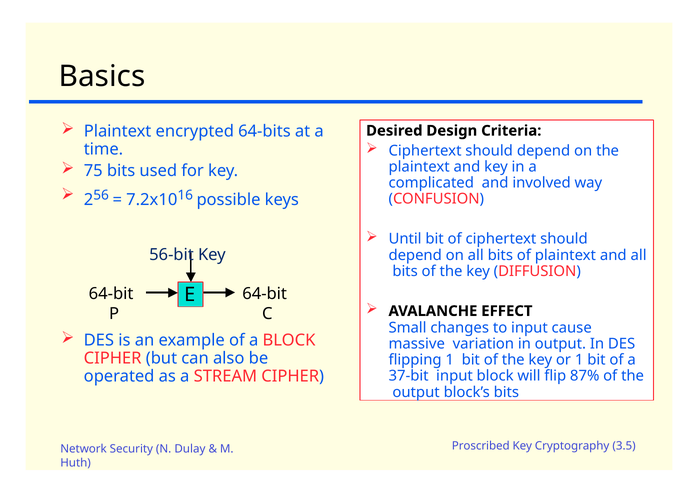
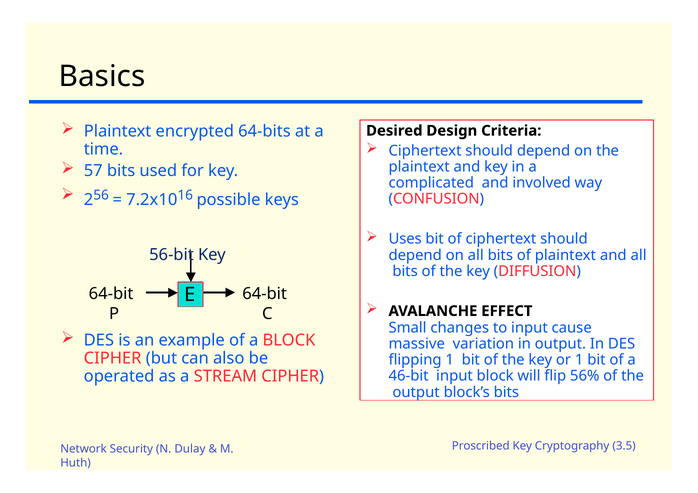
75: 75 -> 57
Until: Until -> Uses
37-bit: 37-bit -> 46-bit
87%: 87% -> 56%
